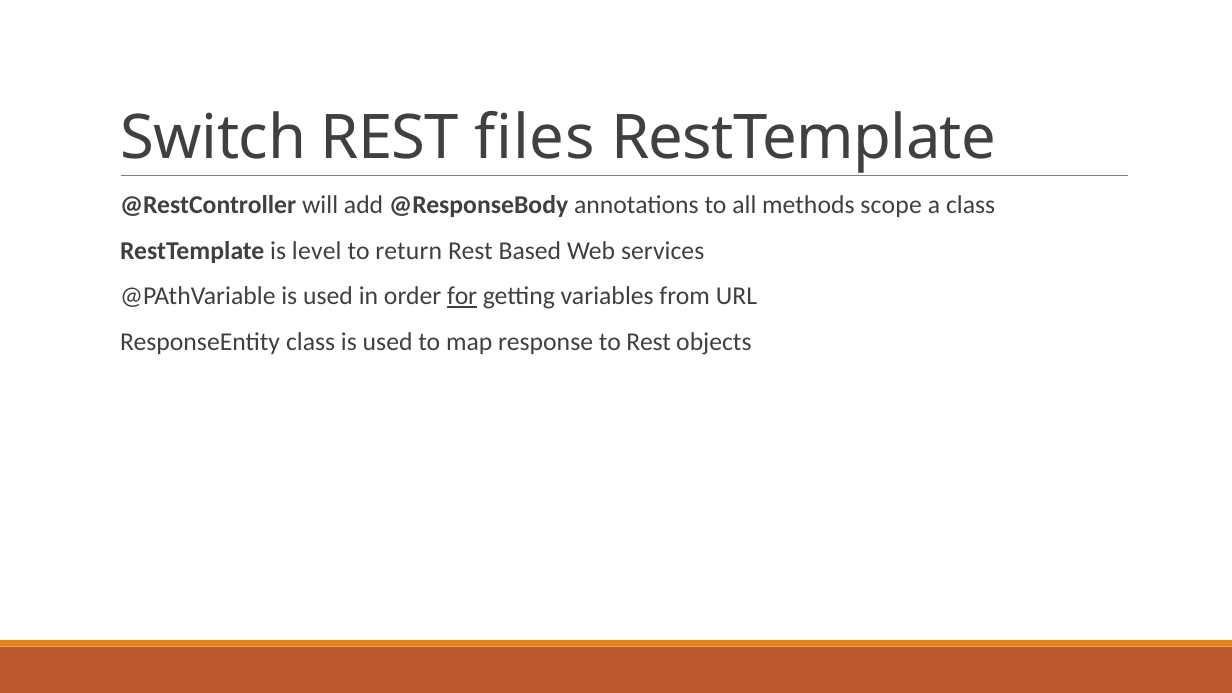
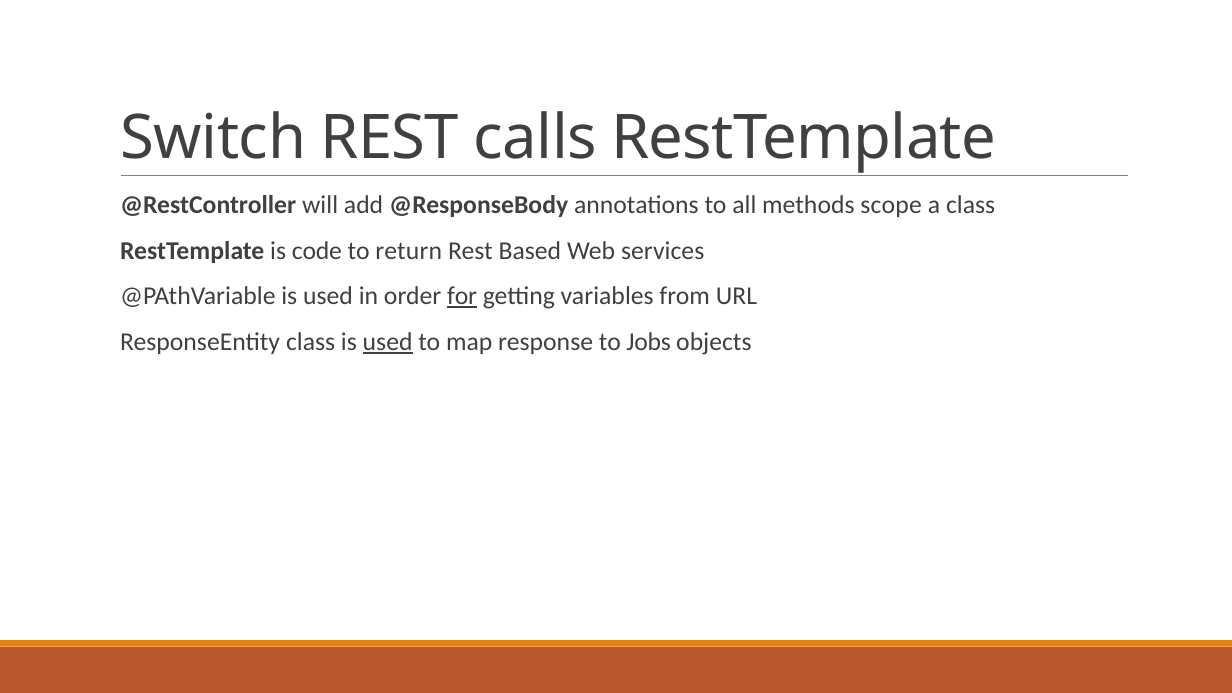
files: files -> calls
level: level -> code
used at (388, 342) underline: none -> present
to Rest: Rest -> Jobs
